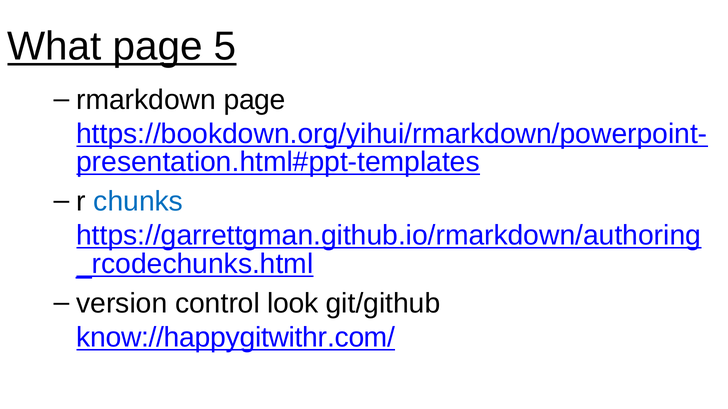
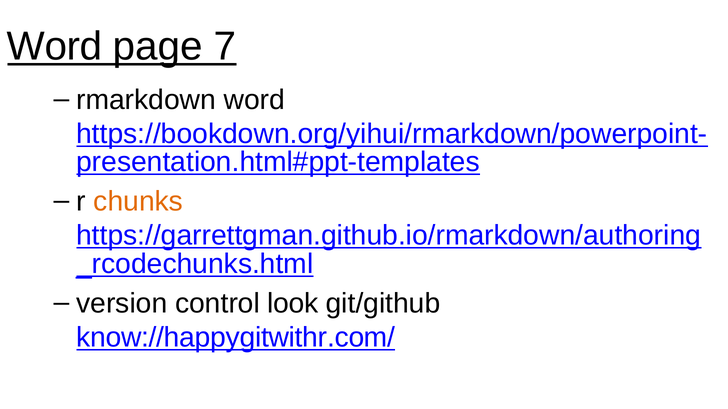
What at (54, 47): What -> Word
5: 5 -> 7
rmarkdown page: page -> word
chunks colour: blue -> orange
